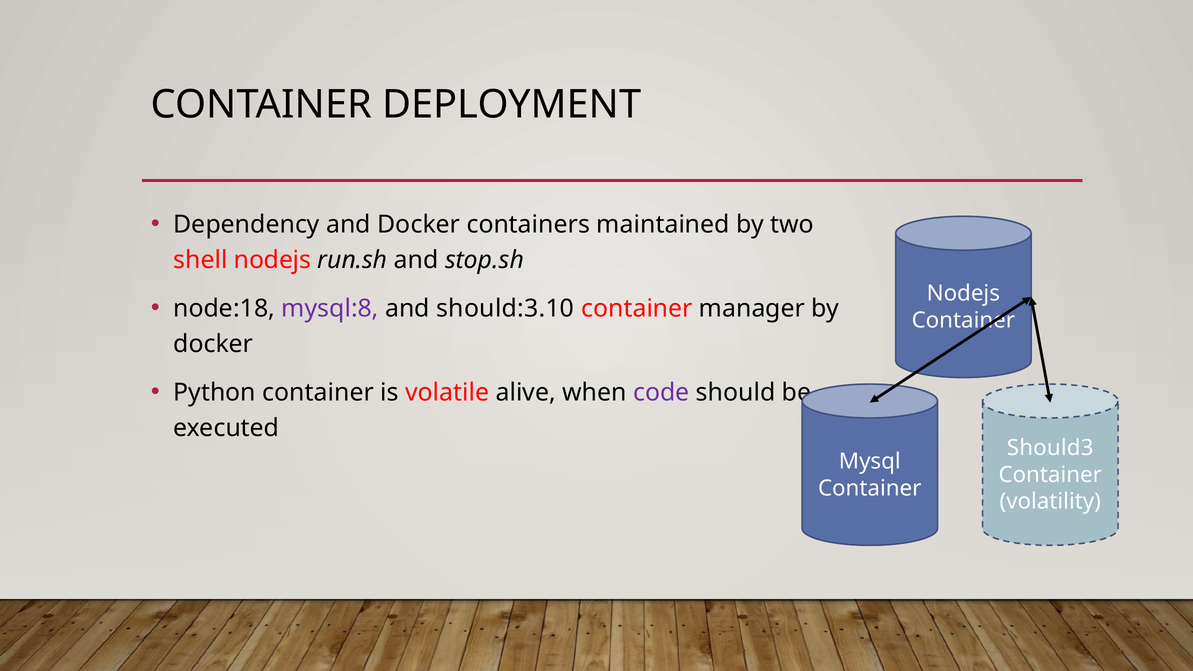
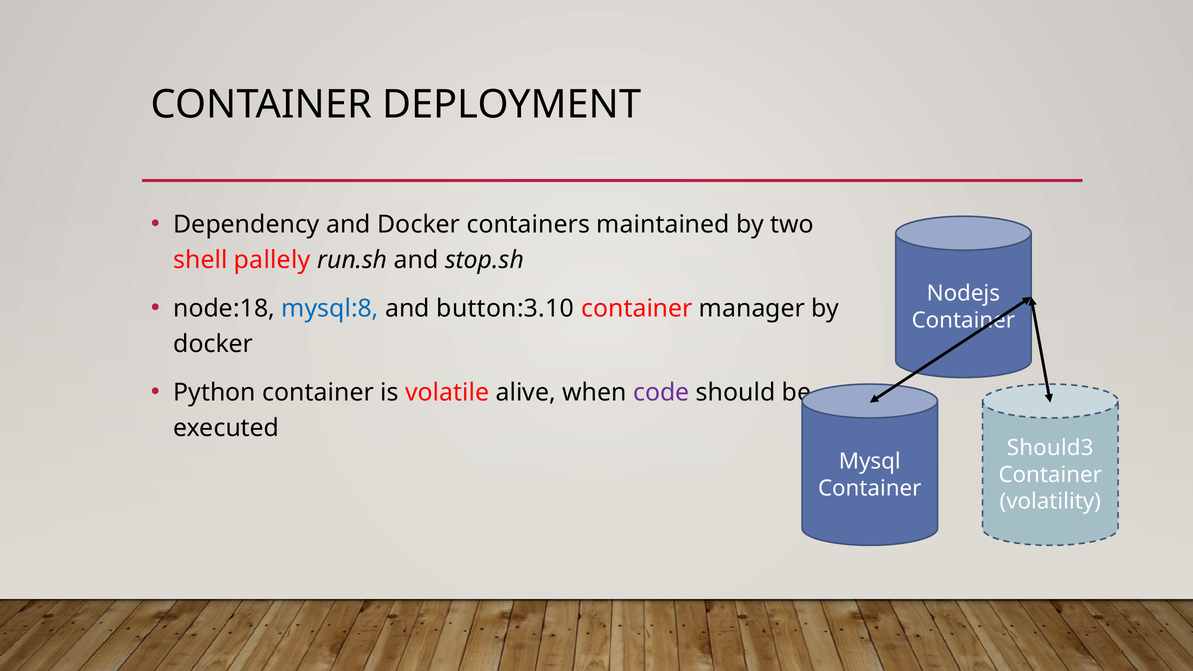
shell nodejs: nodejs -> pallely
mysql:8 colour: purple -> blue
should:3.10: should:3.10 -> button:3.10
